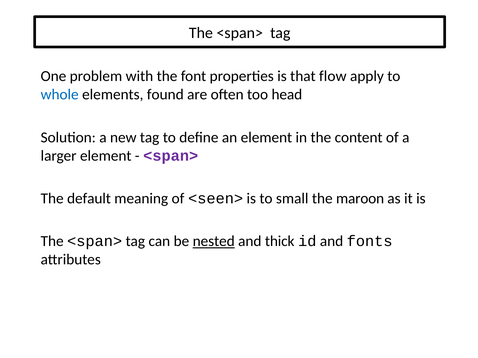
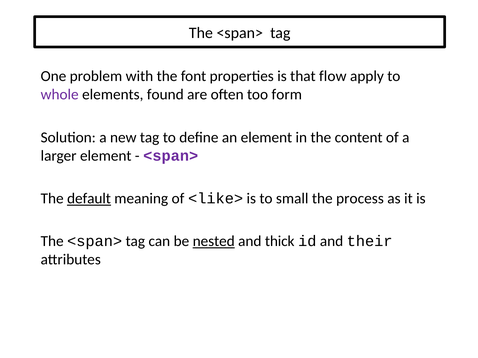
whole colour: blue -> purple
head: head -> form
default underline: none -> present
<seen>: <seen> -> <like>
maroon: maroon -> process
fonts: fonts -> their
